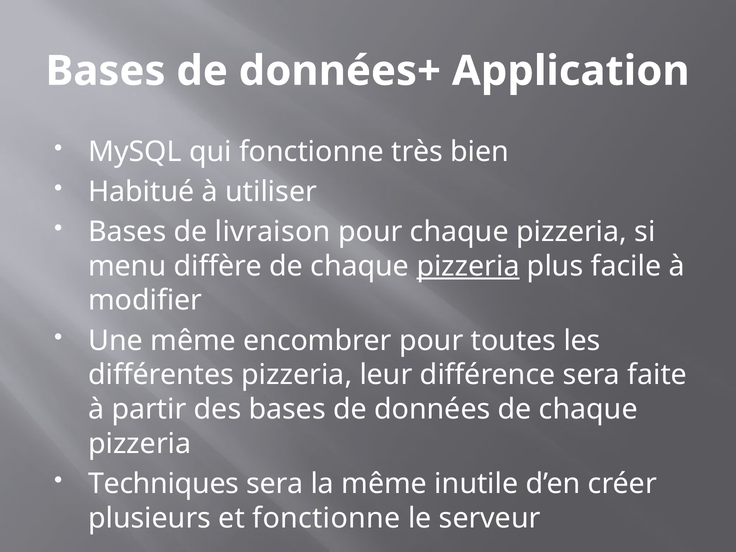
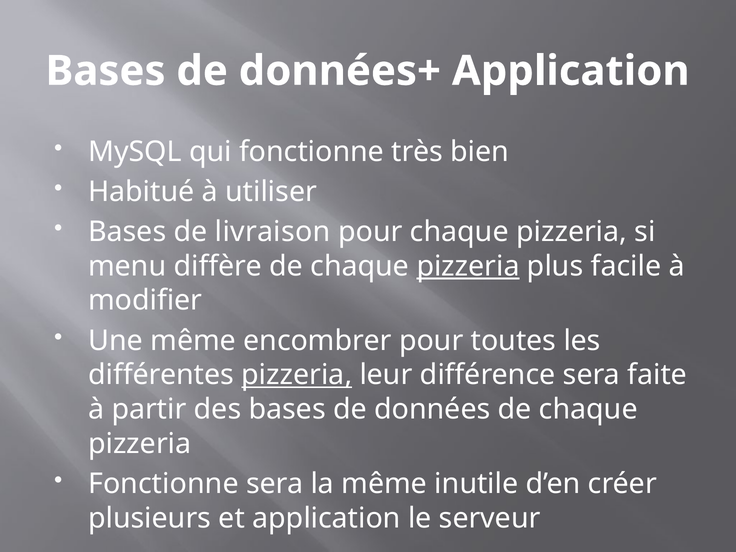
pizzeria at (297, 375) underline: none -> present
Techniques at (164, 484): Techniques -> Fonctionne
et fonctionne: fonctionne -> application
